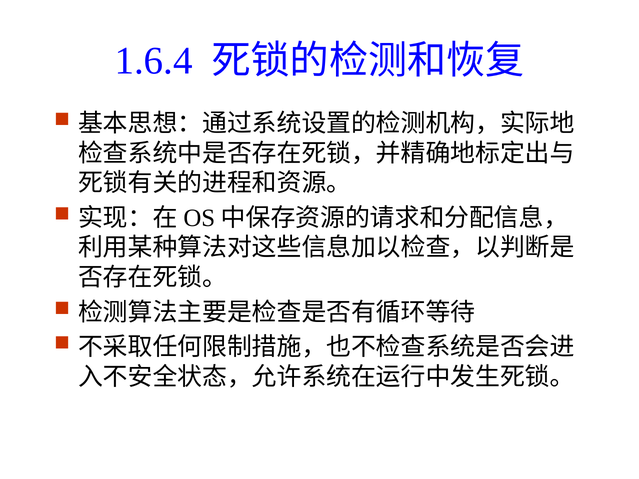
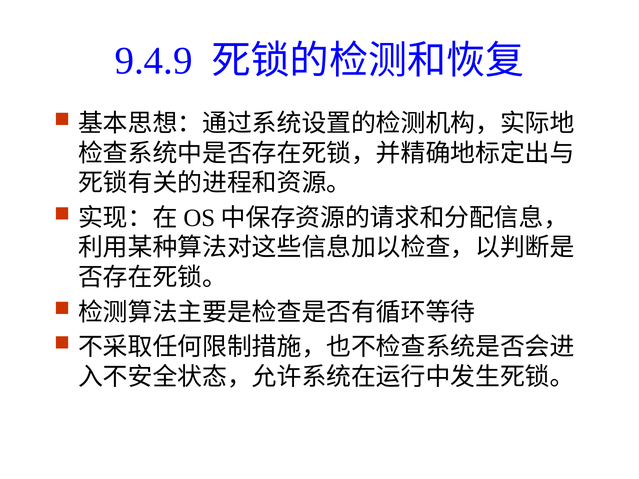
1.6.4: 1.6.4 -> 9.4.9
